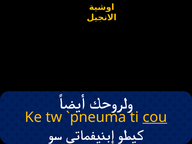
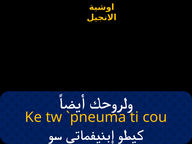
cou underline: present -> none
